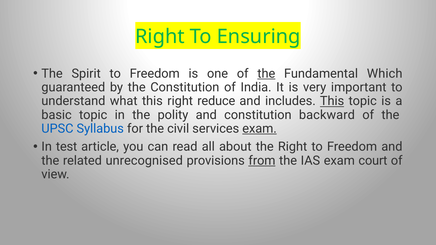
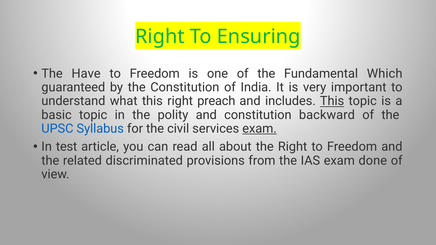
Spirit: Spirit -> Have
the at (266, 74) underline: present -> none
reduce: reduce -> preach
unrecognised: unrecognised -> discriminated
from underline: present -> none
court: court -> done
